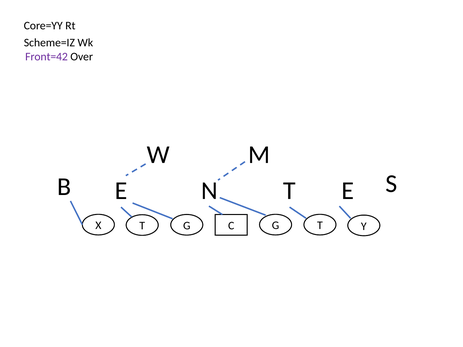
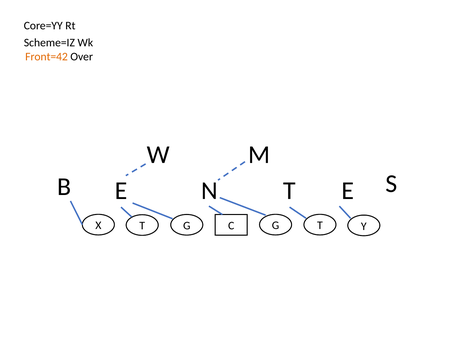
Front=42 colour: purple -> orange
